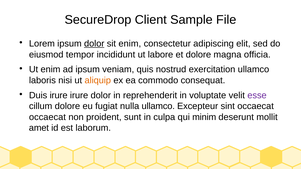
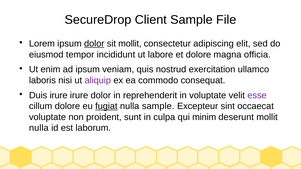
sit enim: enim -> mollit
aliquip colour: orange -> purple
fugiat underline: none -> present
nulla ullamco: ullamco -> sample
occaecat at (47, 117): occaecat -> voluptate
amet at (39, 128): amet -> nulla
